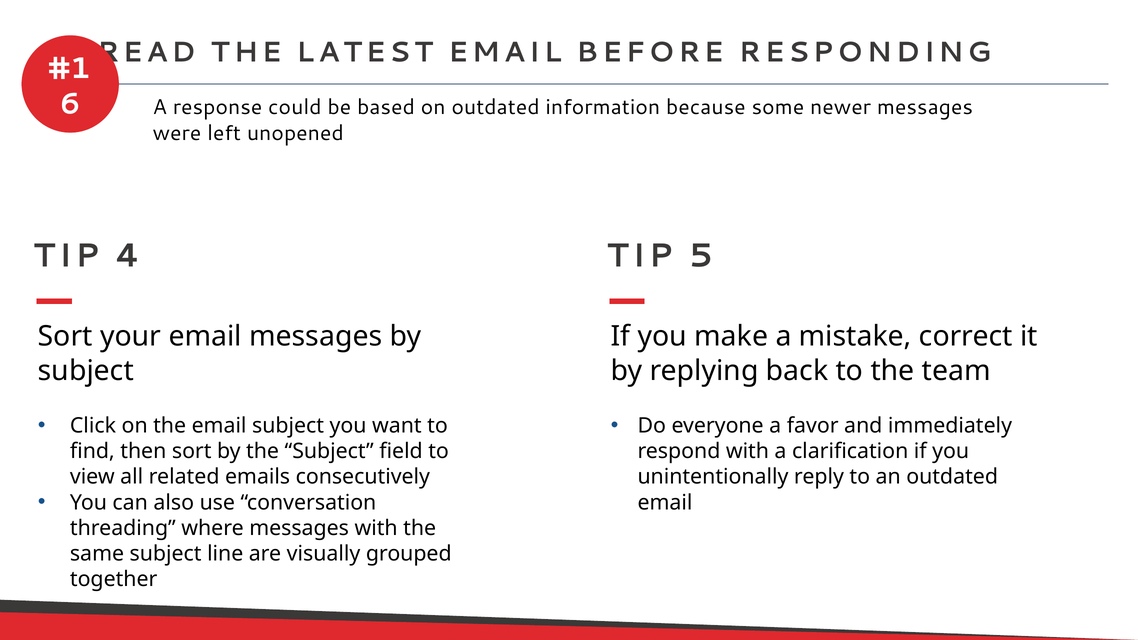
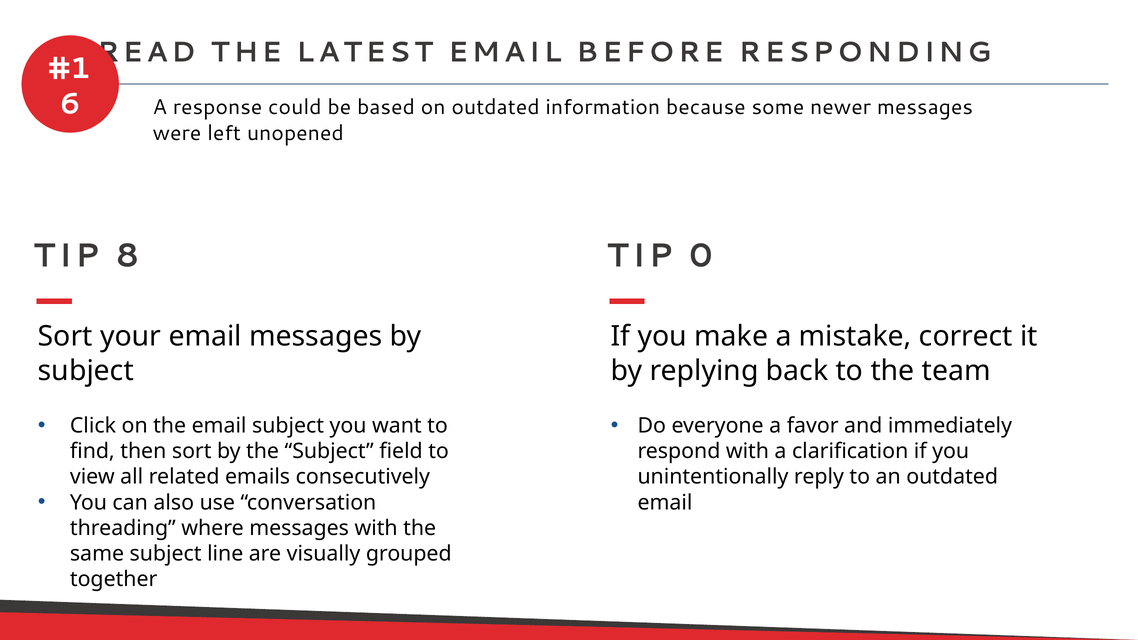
4: 4 -> 8
5: 5 -> 0
